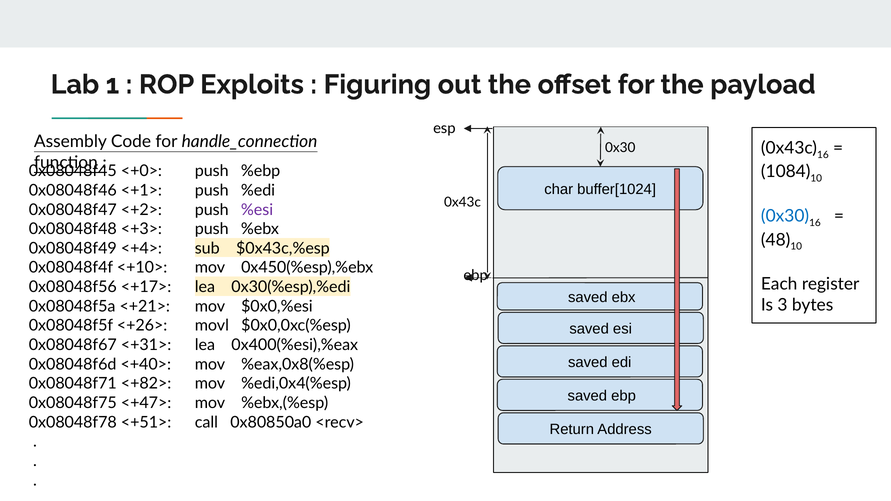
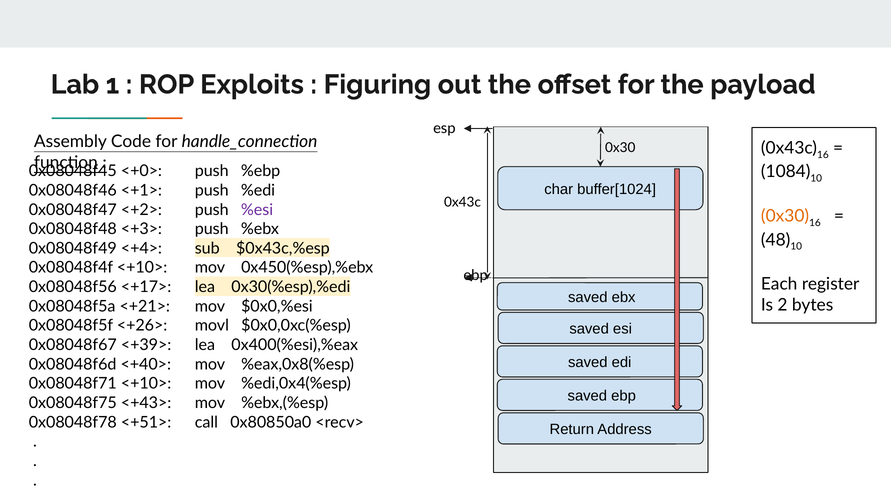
0x30 at (785, 216) colour: blue -> orange
3: 3 -> 2
<+31>: <+31> -> <+39>
0x08048f71 <+82>: <+82> -> <+10>
<+47>: <+47> -> <+43>
